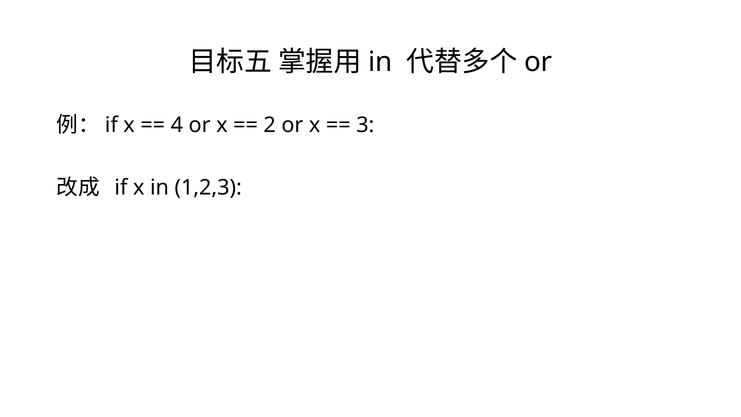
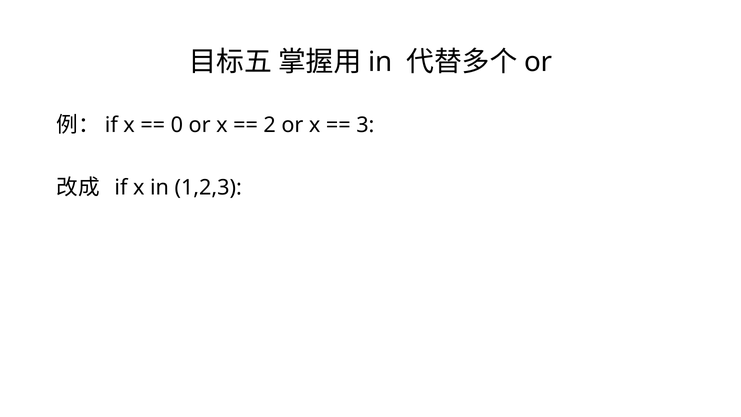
4: 4 -> 0
